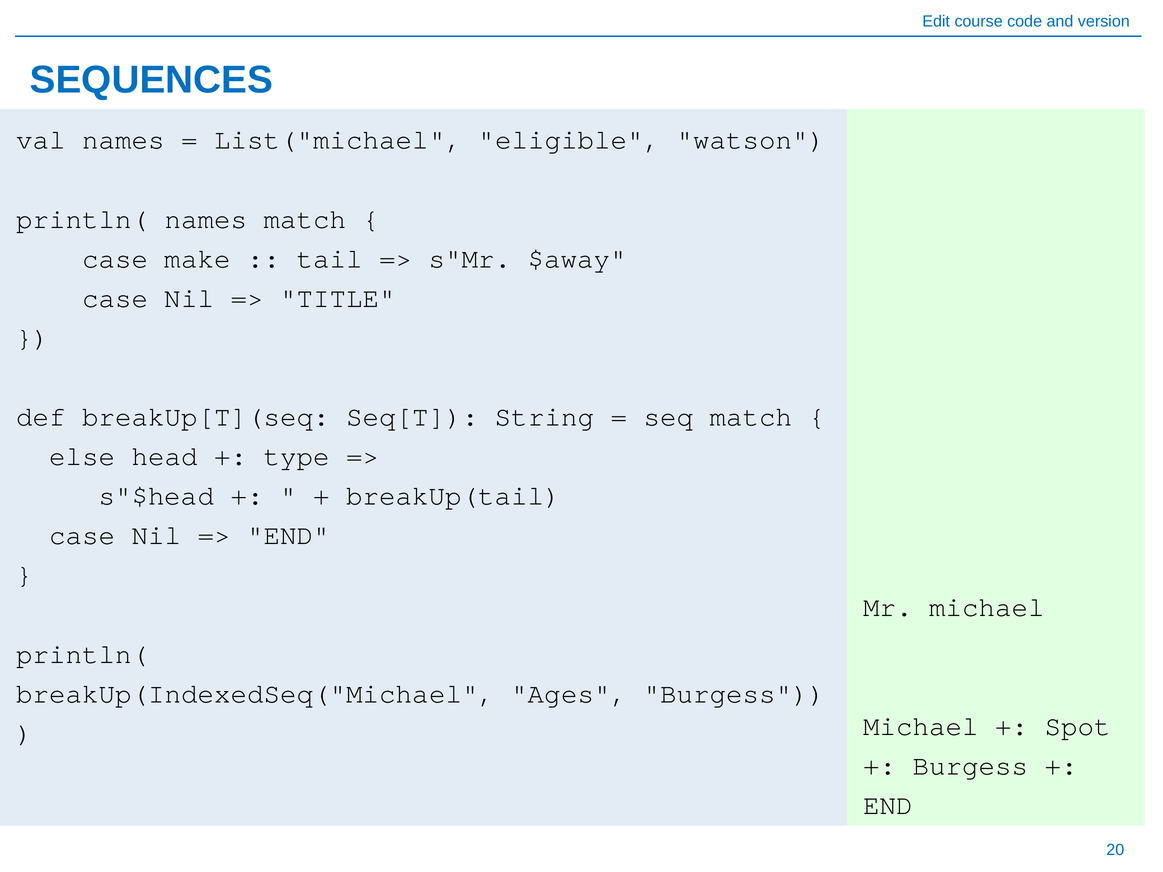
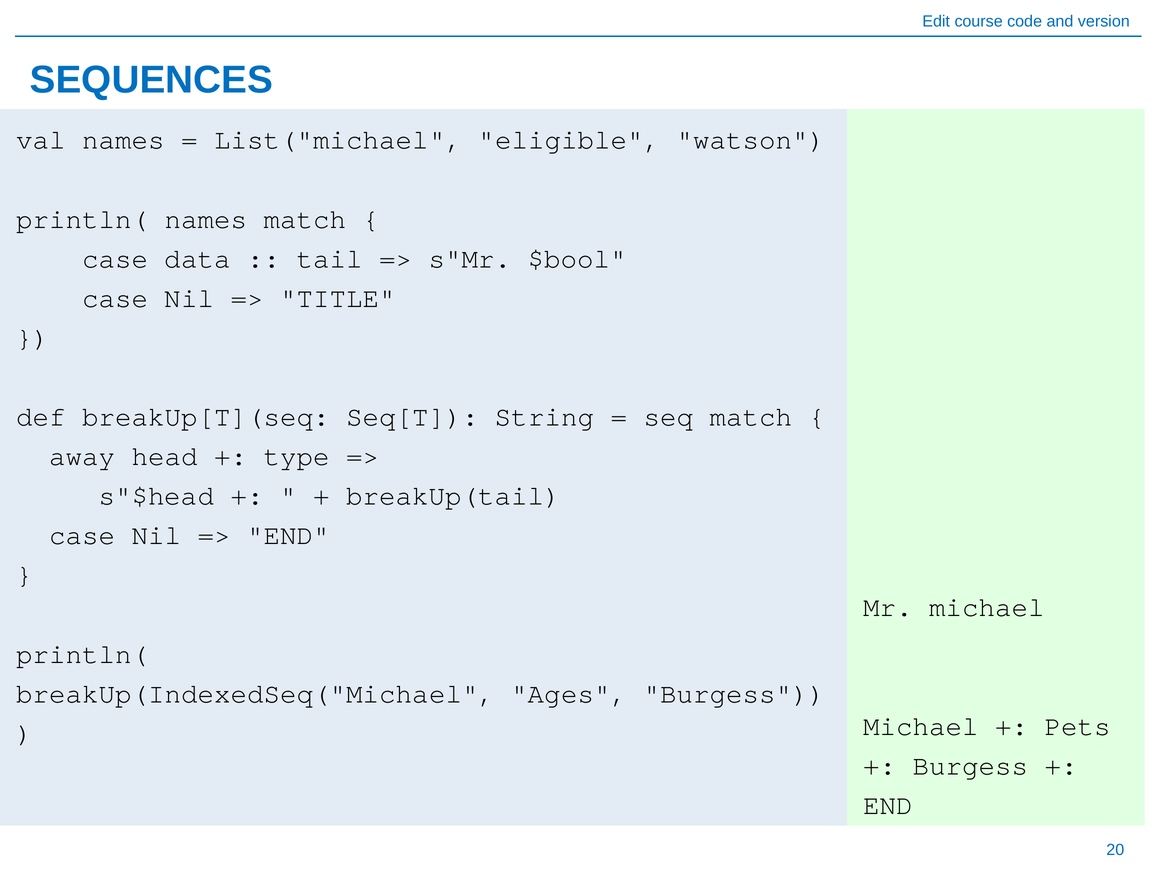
make: make -> data
$away: $away -> $bool
else: else -> away
Spot: Spot -> Pets
